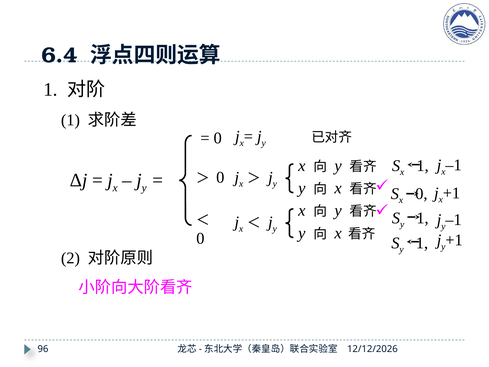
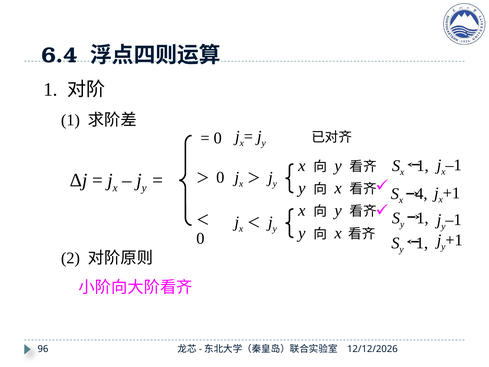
x 0: 0 -> 4
